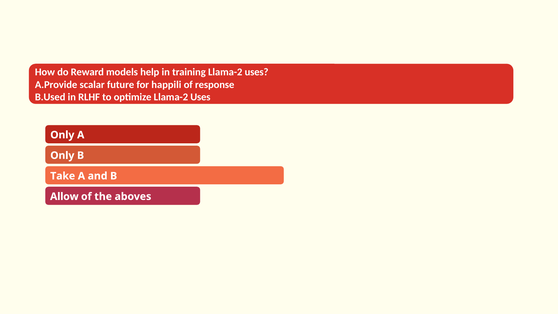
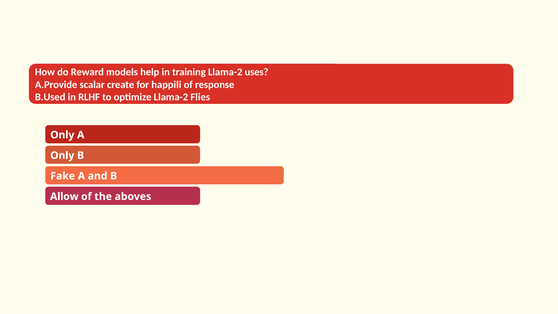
future: future -> create
optimize Llama-2 Uses: Uses -> Flies
Take: Take -> Fake
